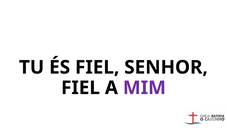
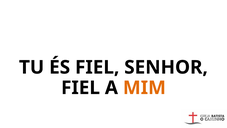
MIM colour: purple -> orange
